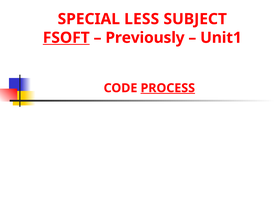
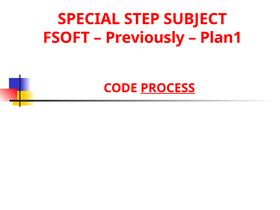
LESS: LESS -> STEP
FSOFT underline: present -> none
Unit1: Unit1 -> Plan1
